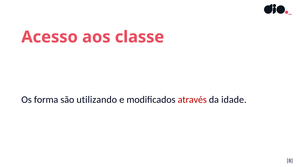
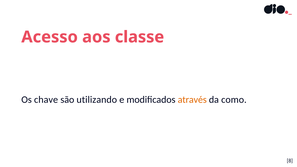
forma: forma -> chave
através colour: red -> orange
idade: idade -> como
